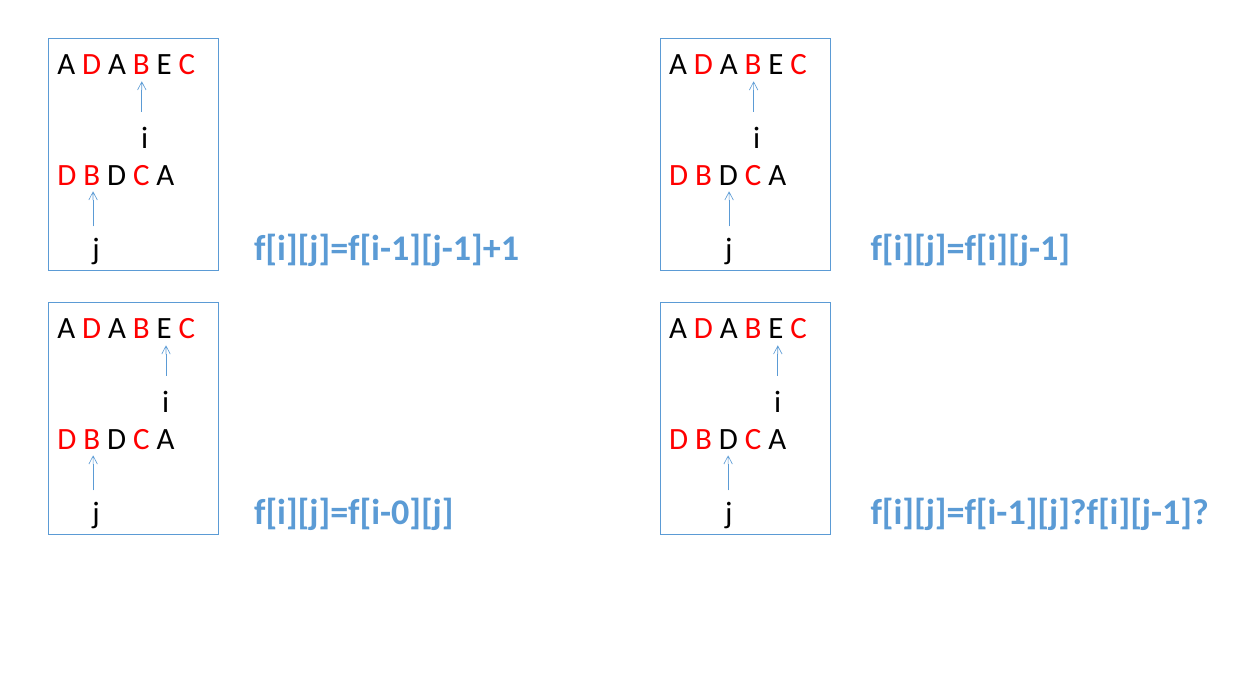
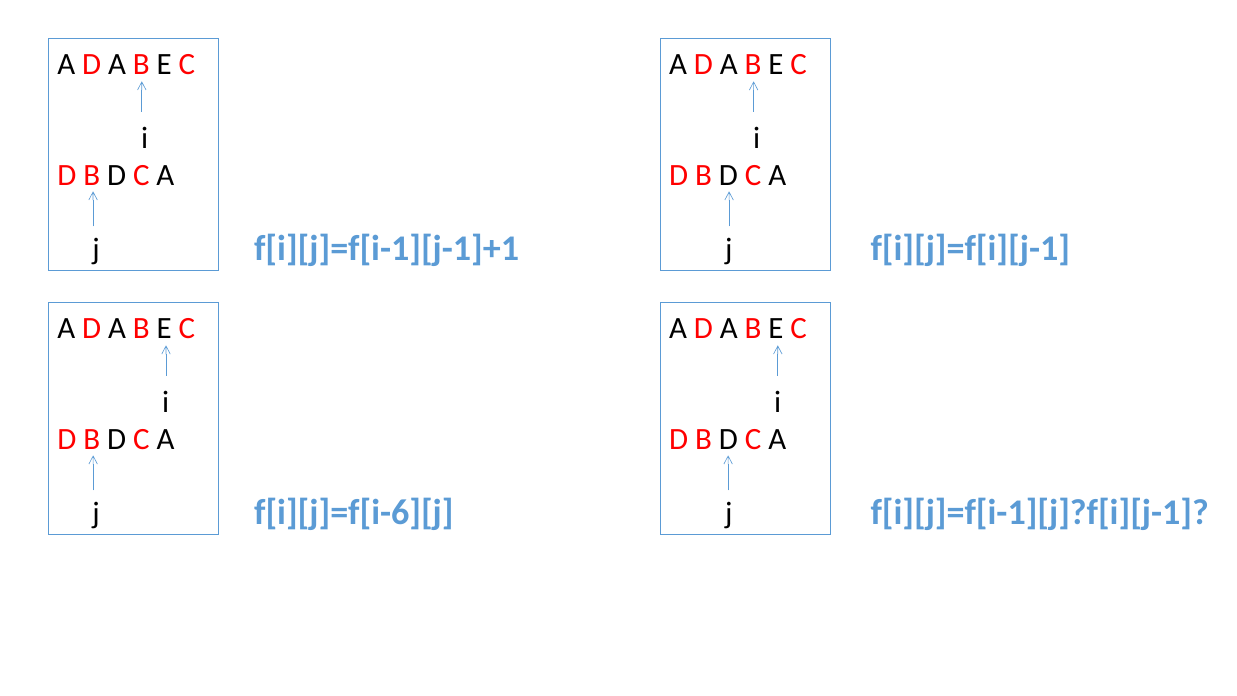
f[i][j]=f[i-0][j: f[i][j]=f[i-0][j -> f[i][j]=f[i-6][j
